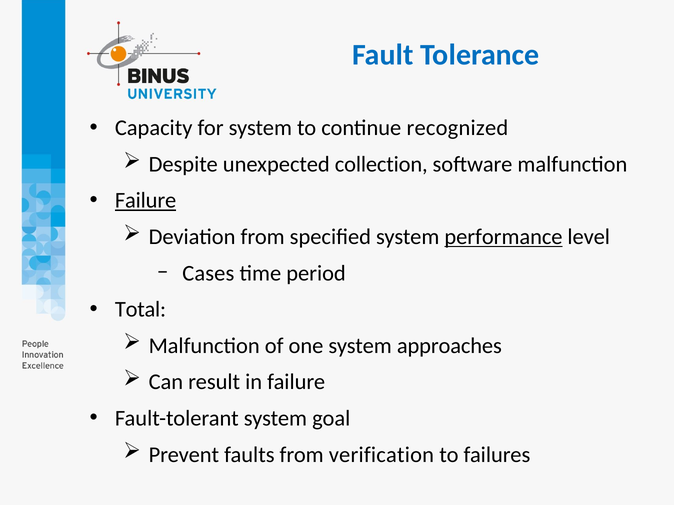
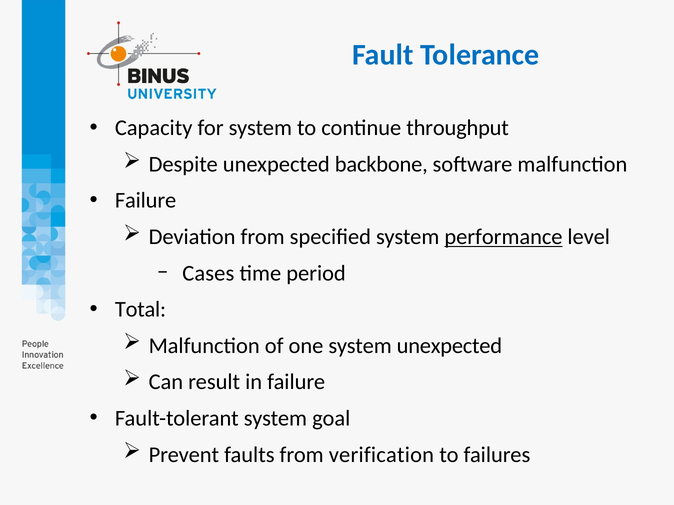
recognized: recognized -> throughput
collection: collection -> backbone
Failure at (146, 201) underline: present -> none
system approaches: approaches -> unexpected
